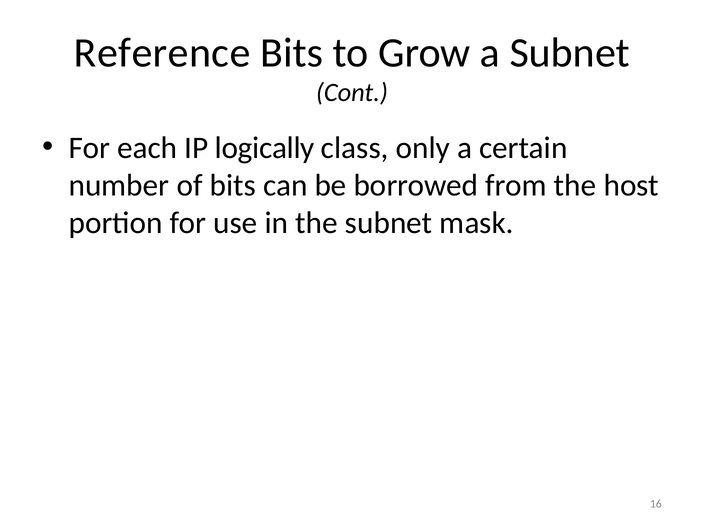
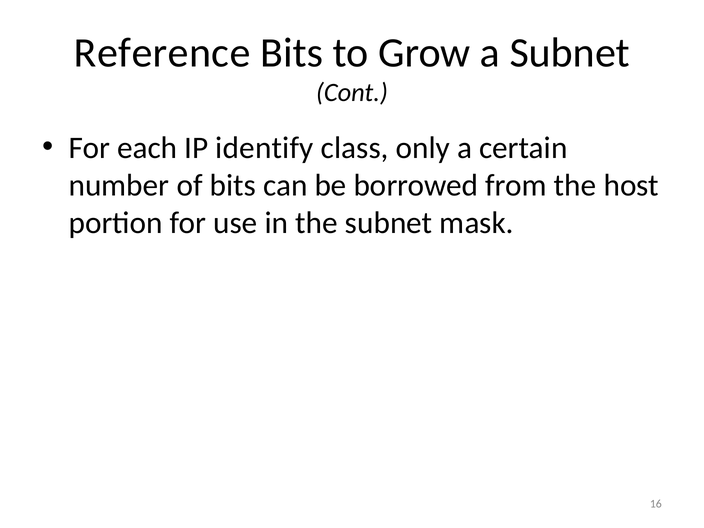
logically: logically -> identify
